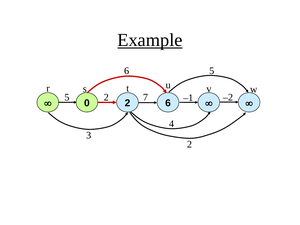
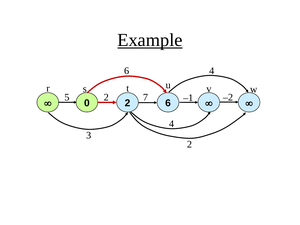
6 5: 5 -> 4
